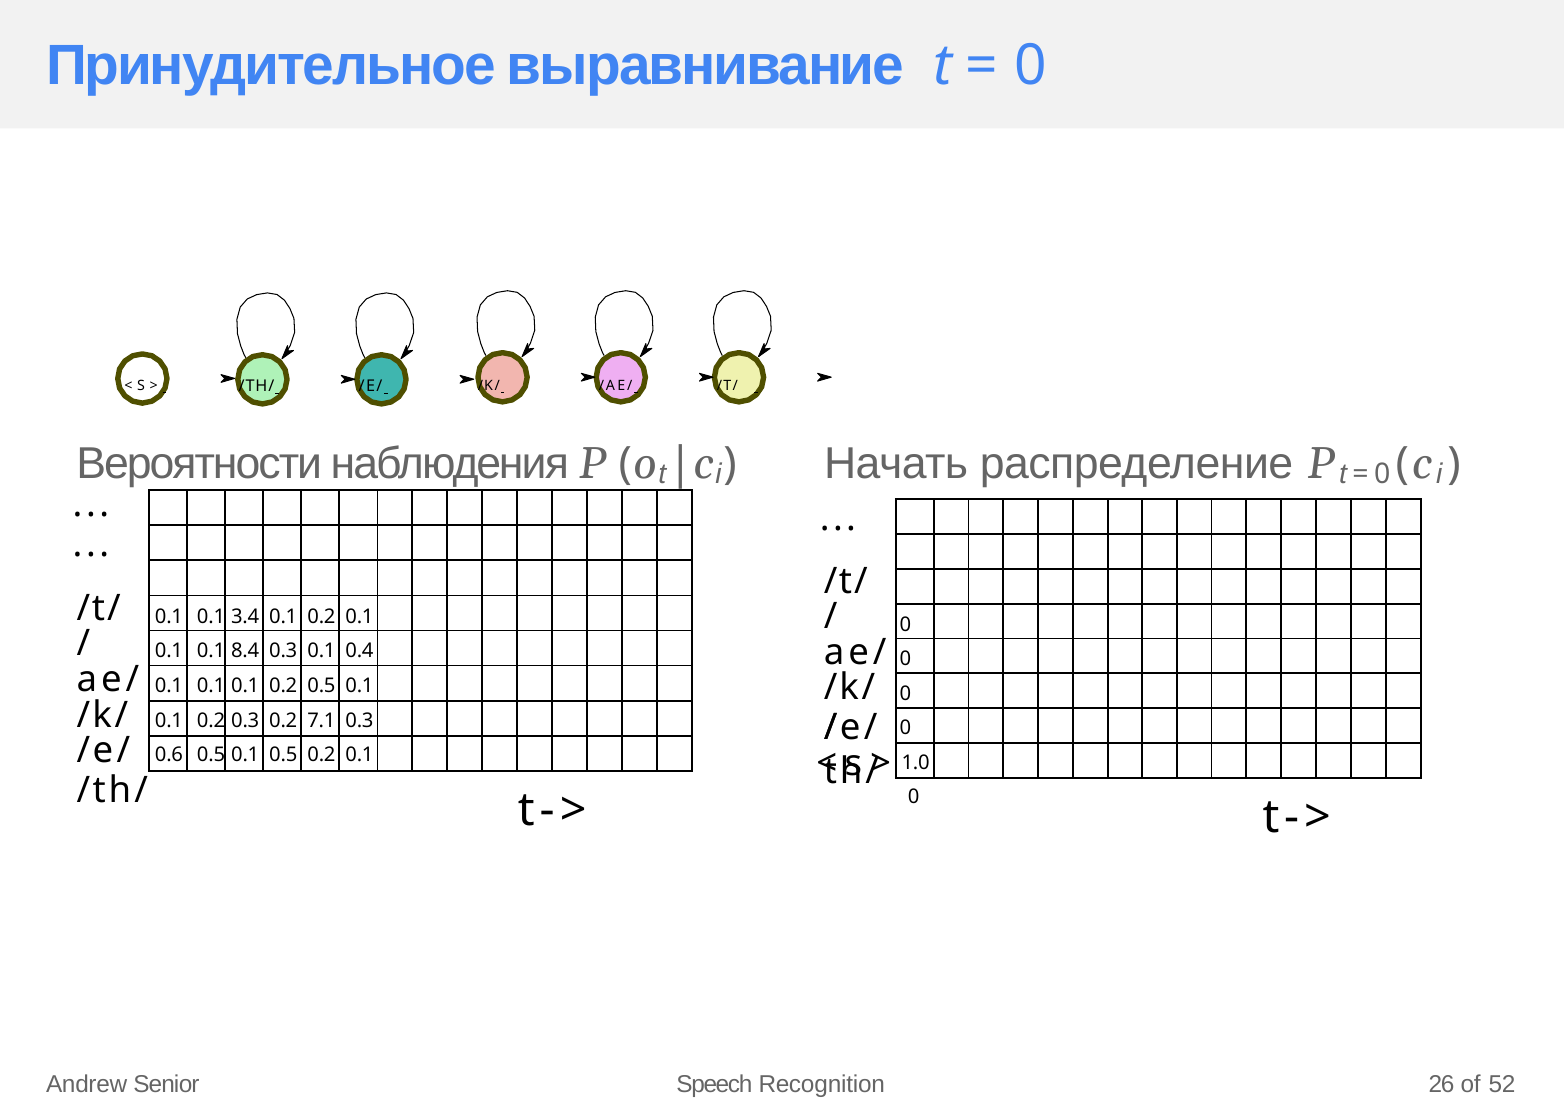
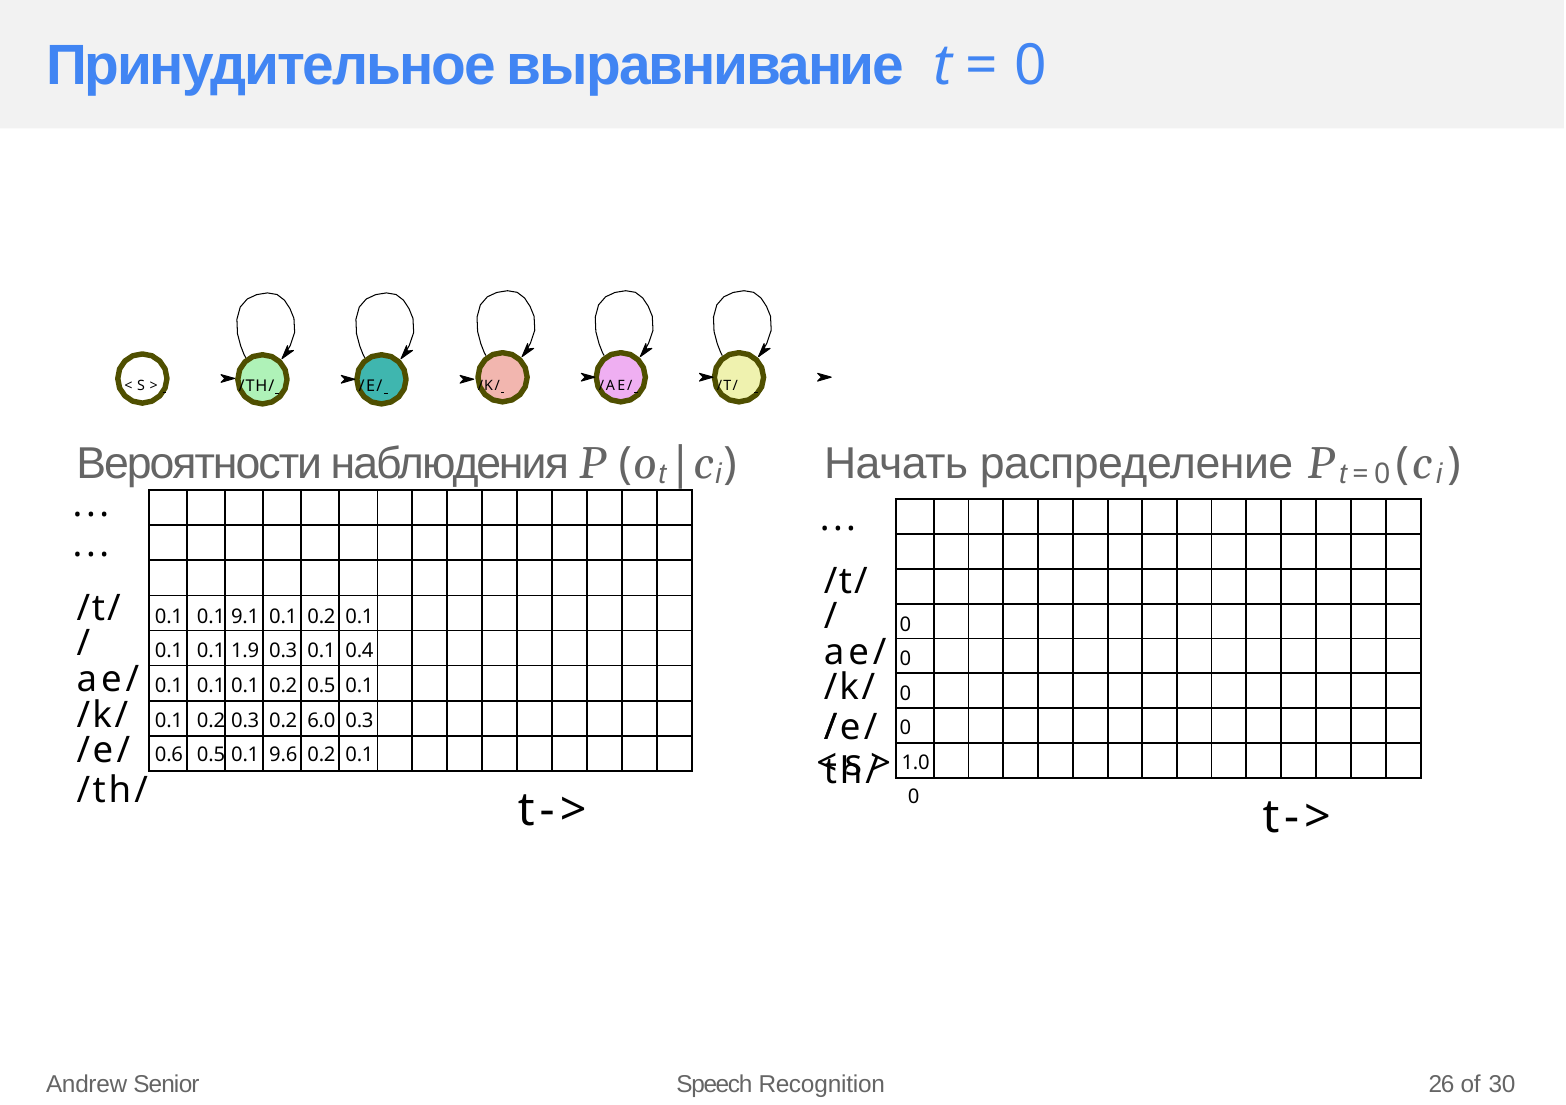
3.4: 3.4 -> 9.1
8.4: 8.4 -> 1.9
7.1: 7.1 -> 6.0
0.1 0.5: 0.5 -> 9.6
52: 52 -> 30
